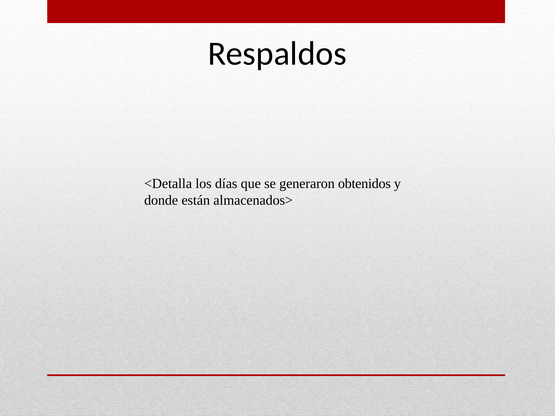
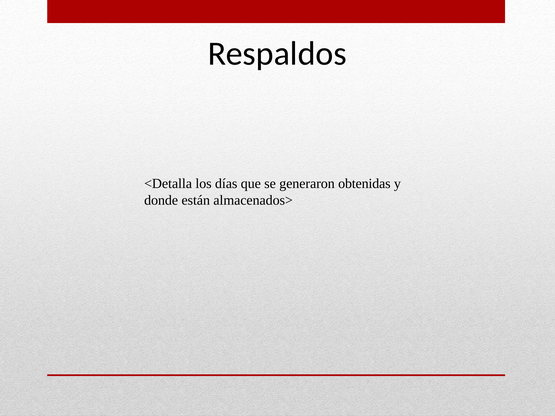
obtenidos: obtenidos -> obtenidas
